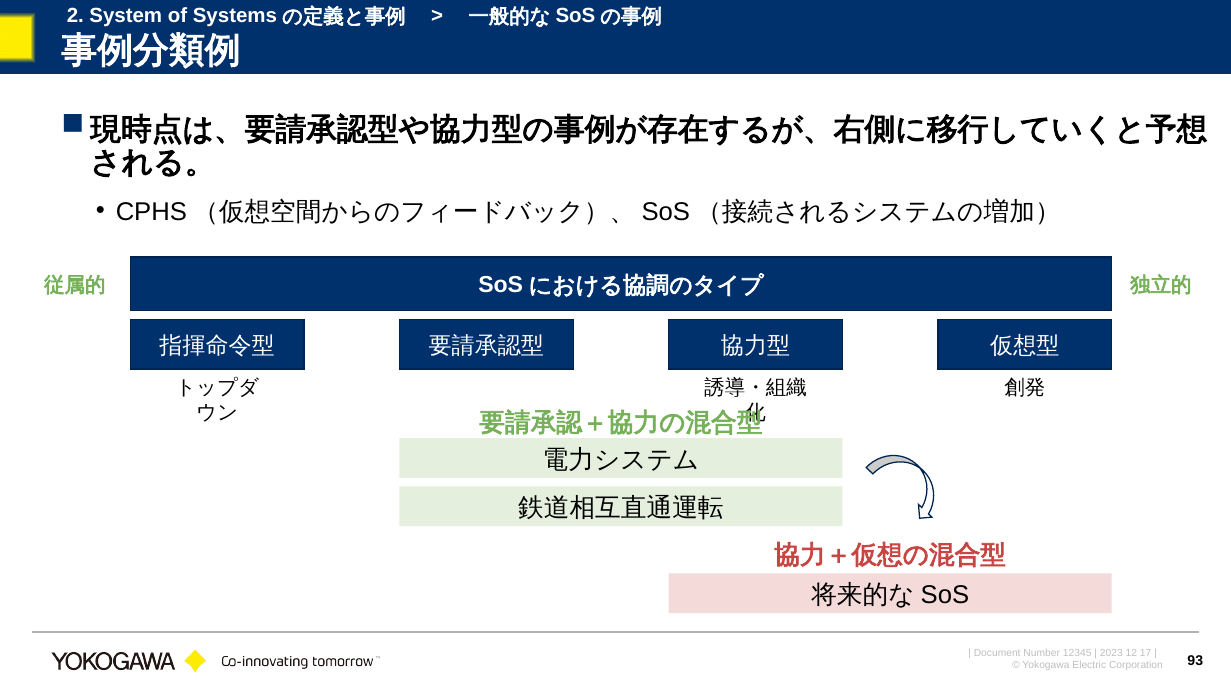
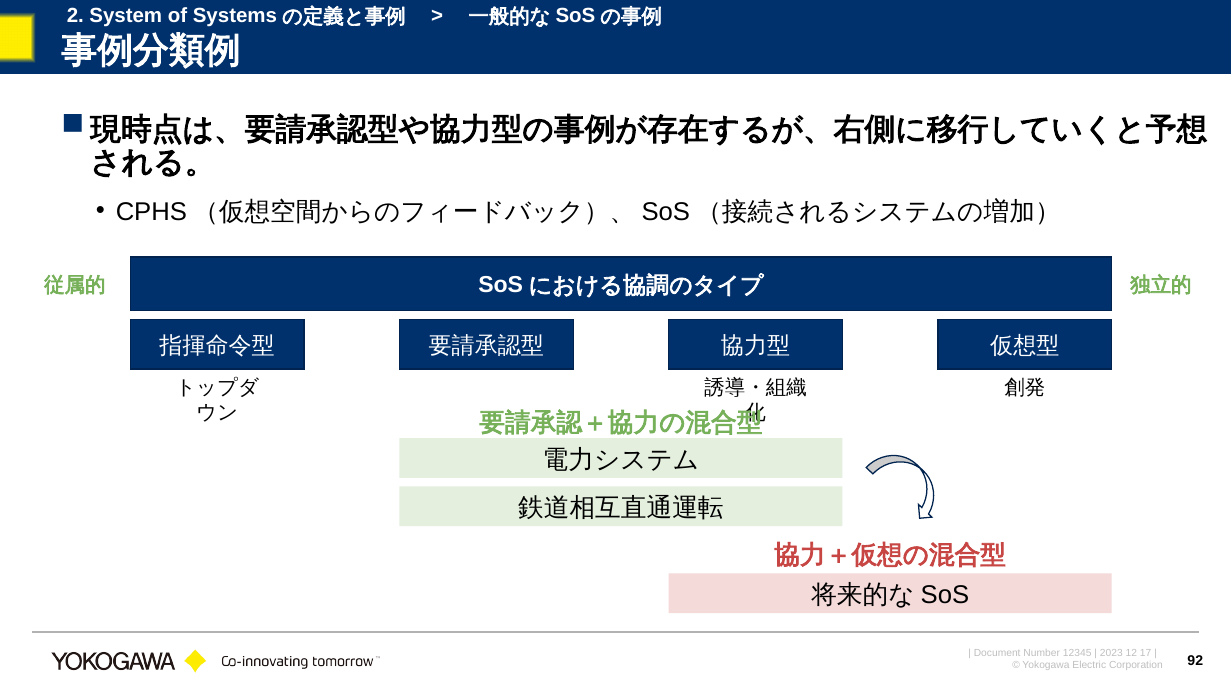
93: 93 -> 92
